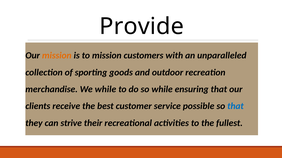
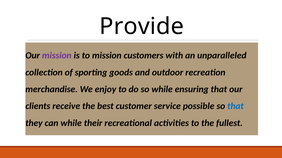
mission at (57, 56) colour: orange -> purple
We while: while -> enjoy
can strive: strive -> while
